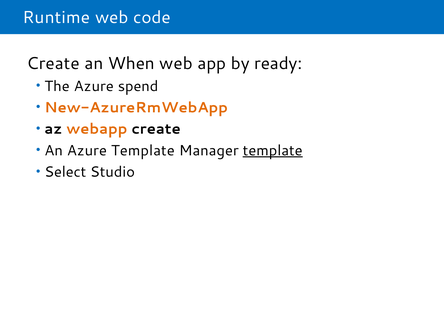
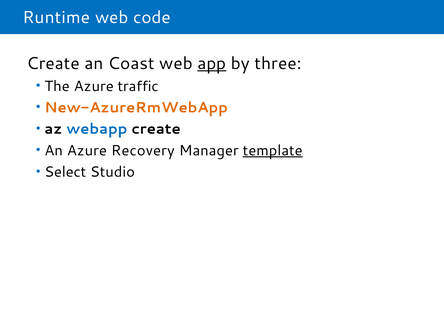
When: When -> Coast
app underline: none -> present
ready: ready -> three
spend: spend -> traffic
webapp colour: orange -> blue
Azure Template: Template -> Recovery
